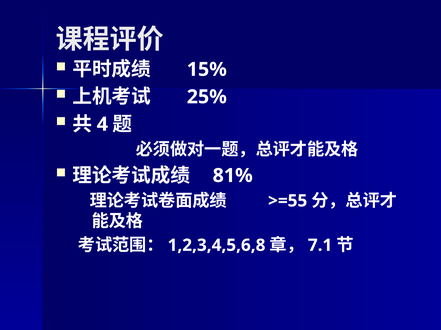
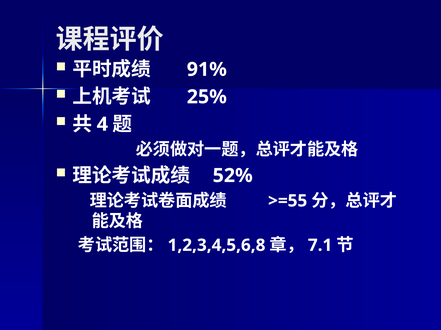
15%: 15% -> 91%
81%: 81% -> 52%
